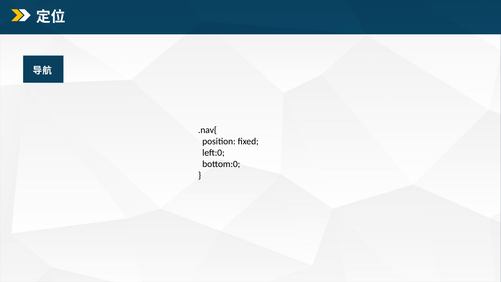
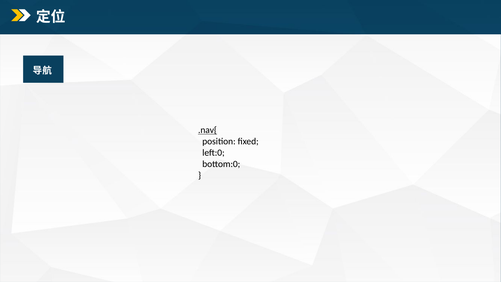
.nav{ underline: none -> present
